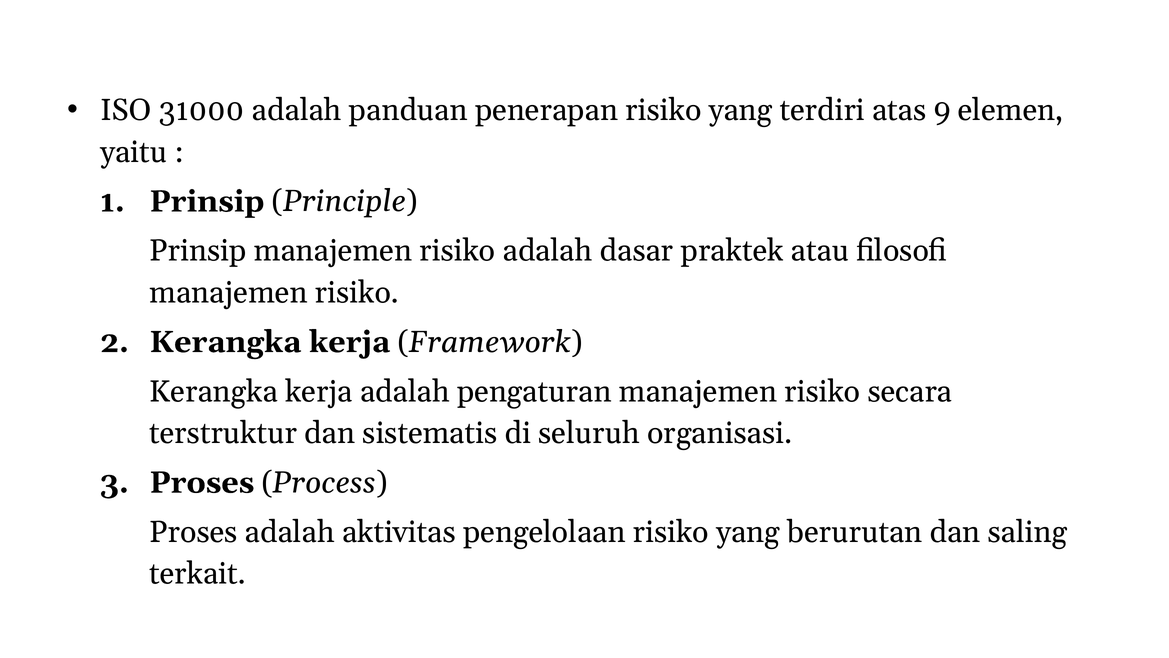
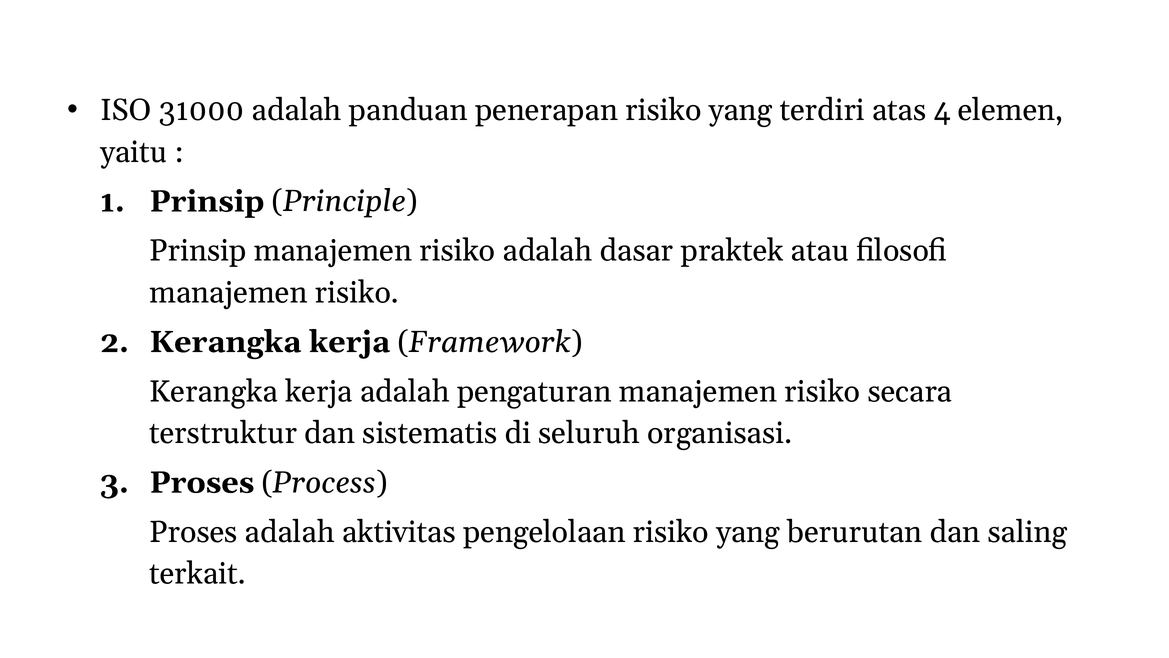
9: 9 -> 4
